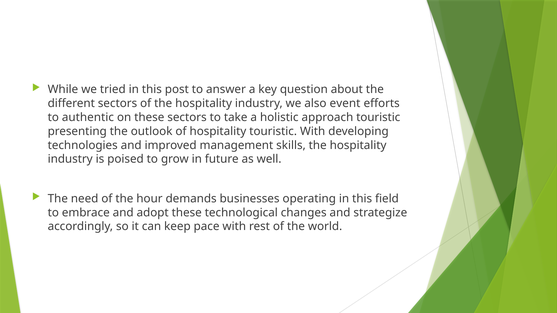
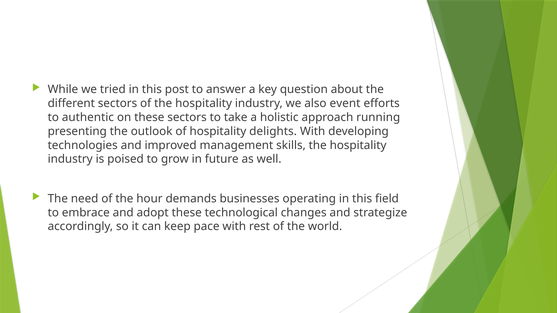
approach touristic: touristic -> running
hospitality touristic: touristic -> delights
